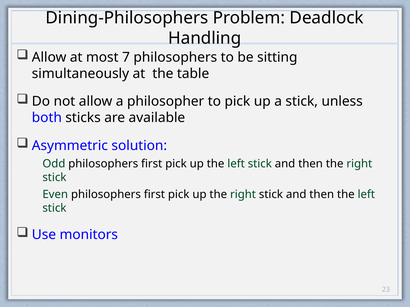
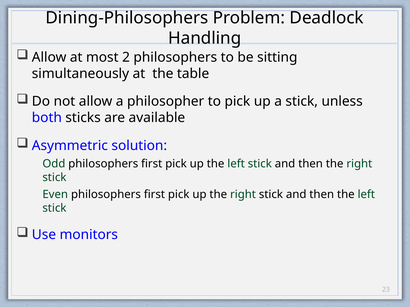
7: 7 -> 2
